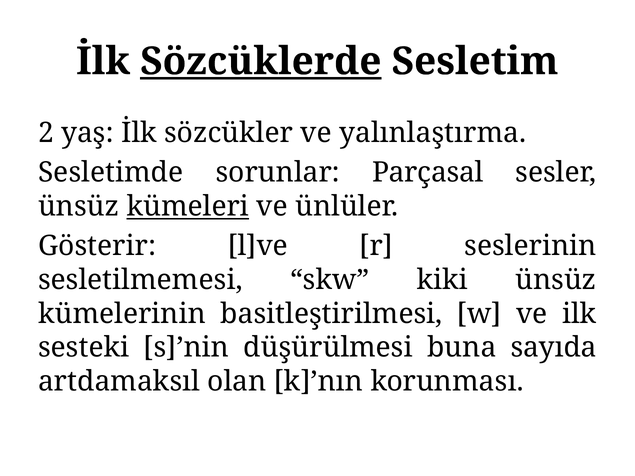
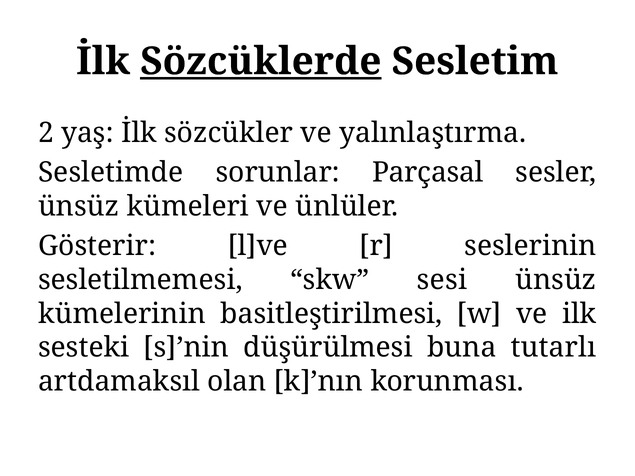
kümeleri underline: present -> none
kiki: kiki -> sesi
sayıda: sayıda -> tutarlı
